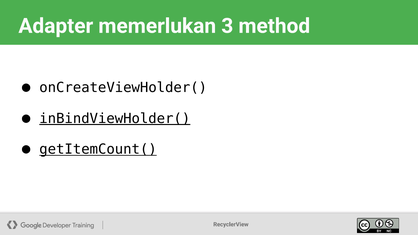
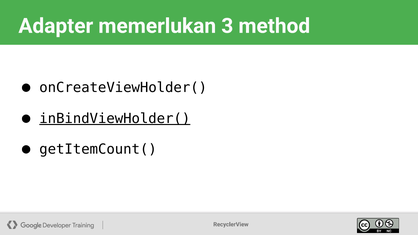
getItemCount( underline: present -> none
